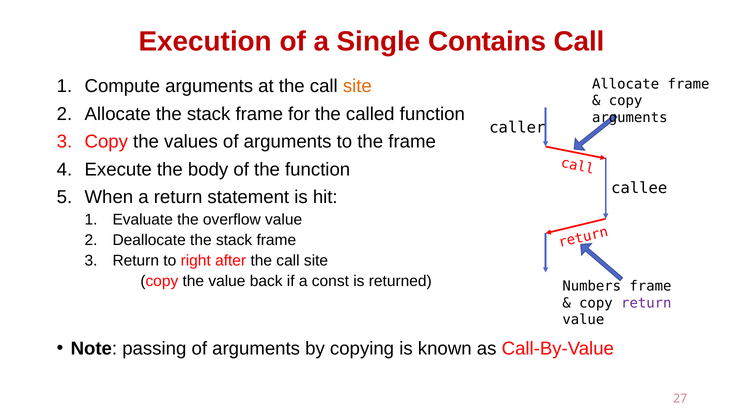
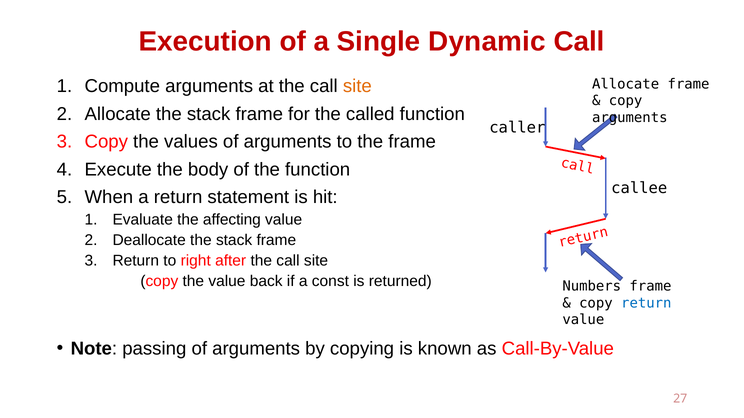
Contains: Contains -> Dynamic
overflow: overflow -> affecting
return at (646, 303) colour: purple -> blue
